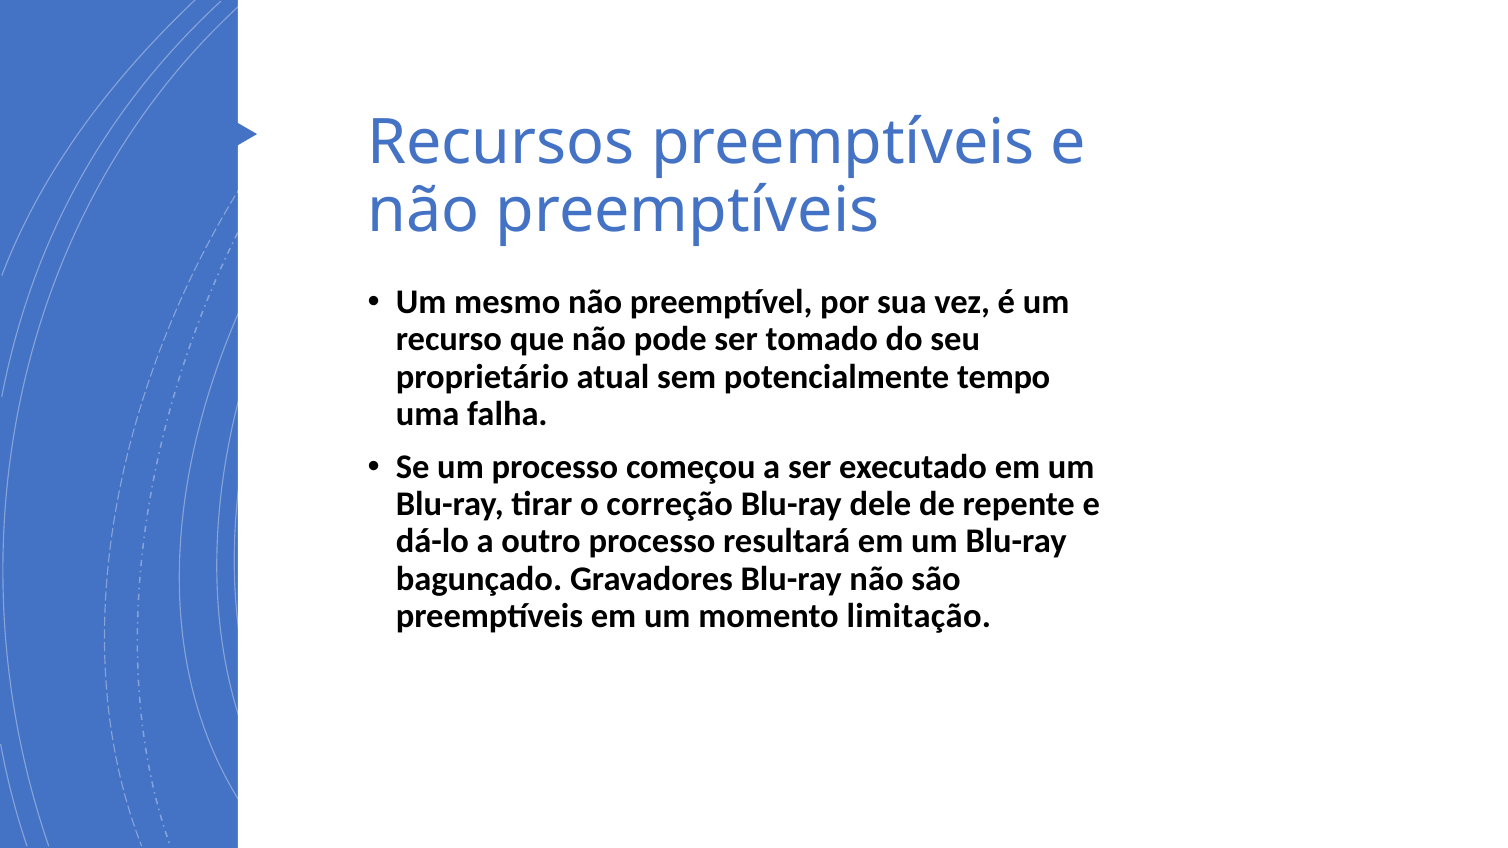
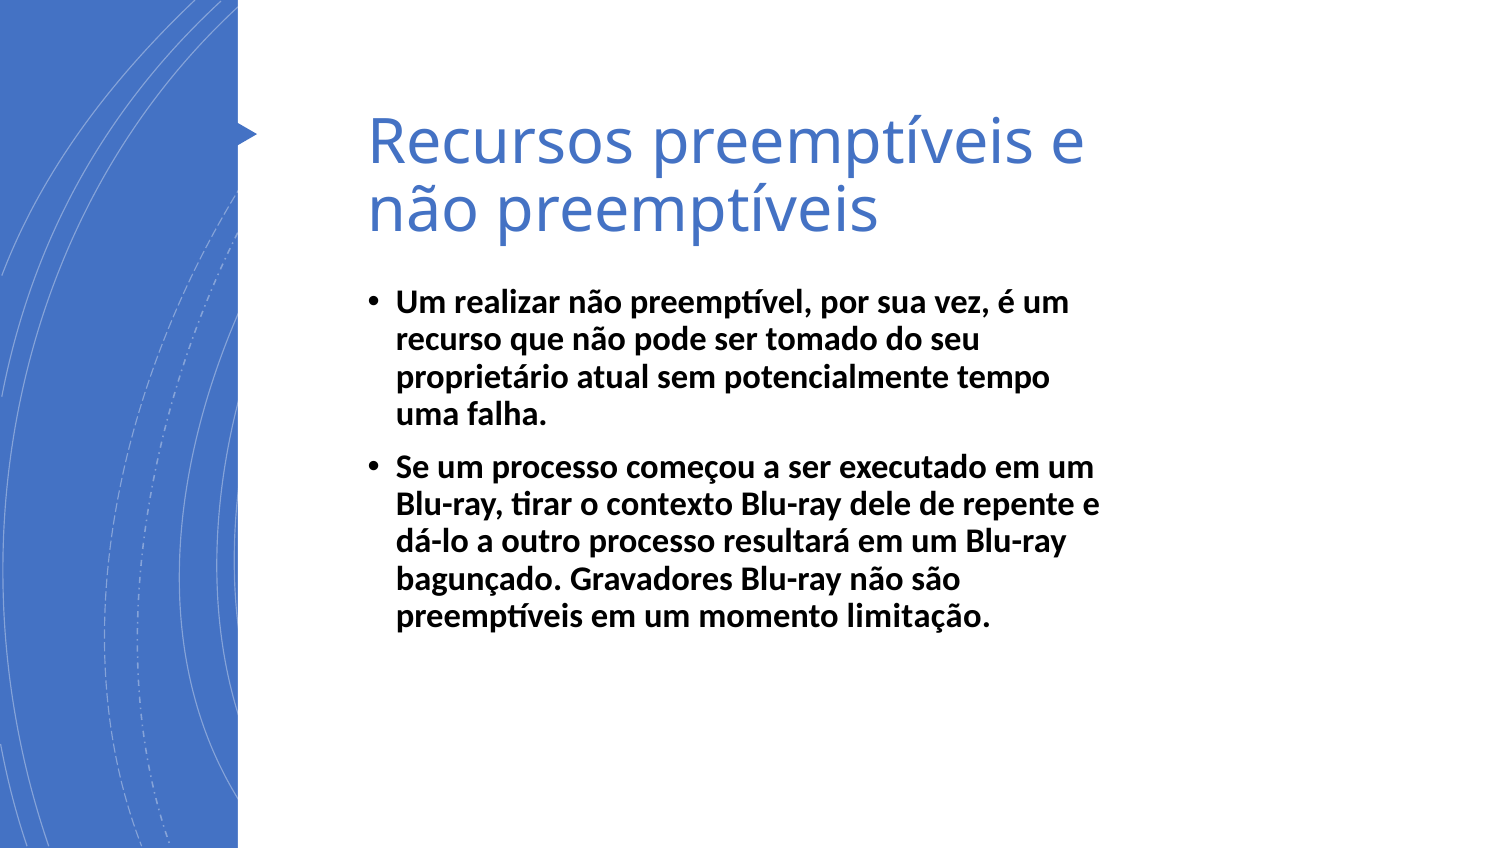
mesmo: mesmo -> realizar
correção: correção -> contexto
